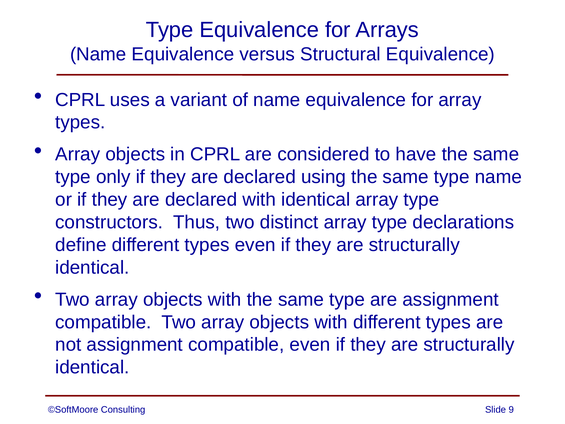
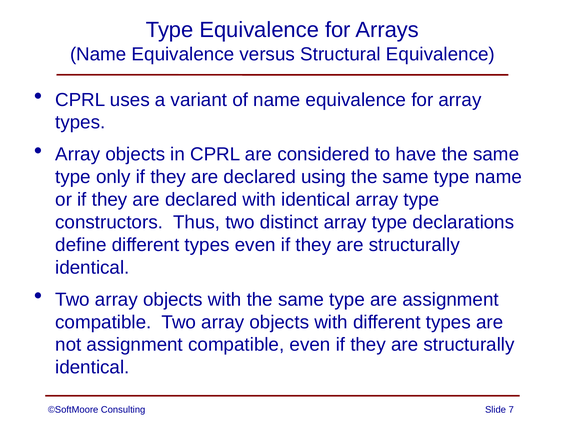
9: 9 -> 7
